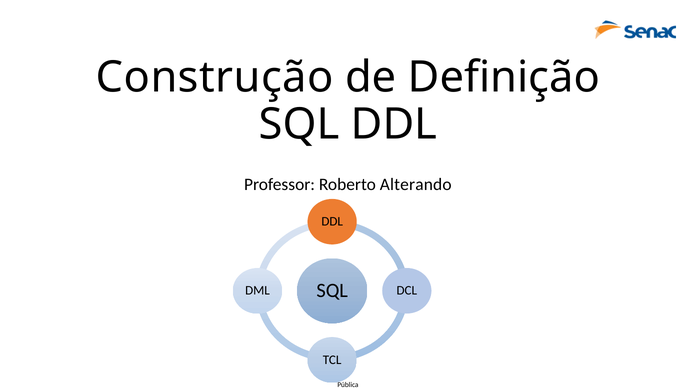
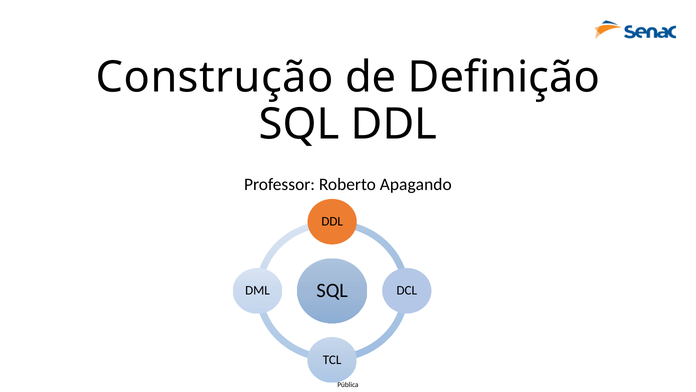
Alterando: Alterando -> Apagando
